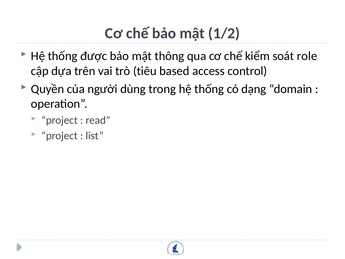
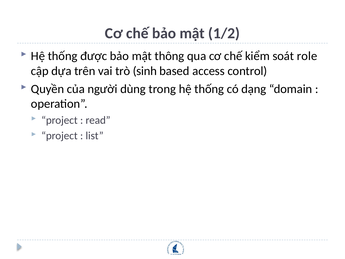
tiêu: tiêu -> sinh
